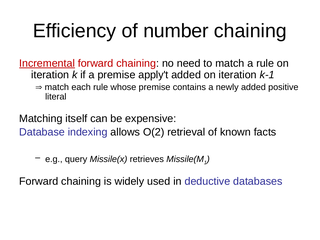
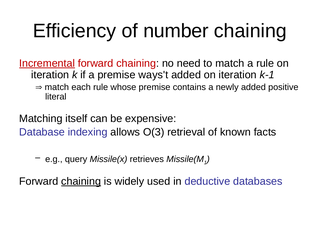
apply't: apply't -> ways't
O(2: O(2 -> O(3
chaining at (81, 181) underline: none -> present
